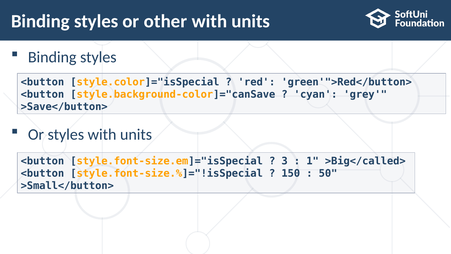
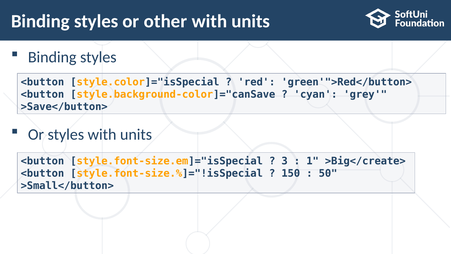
>Big</called>: >Big</called> -> >Big</create>
